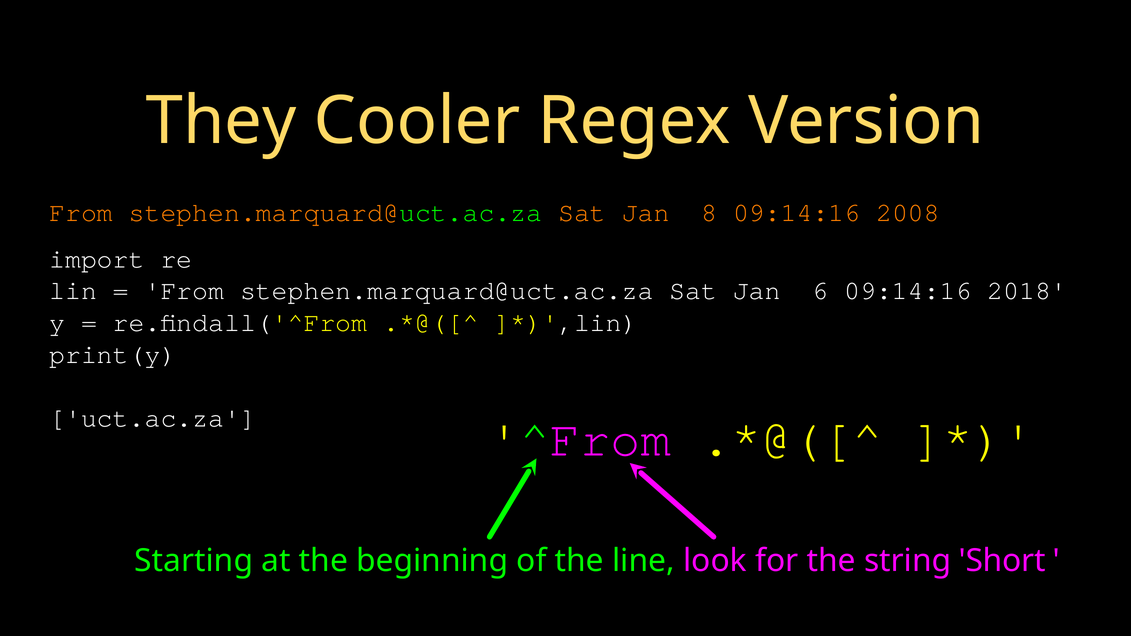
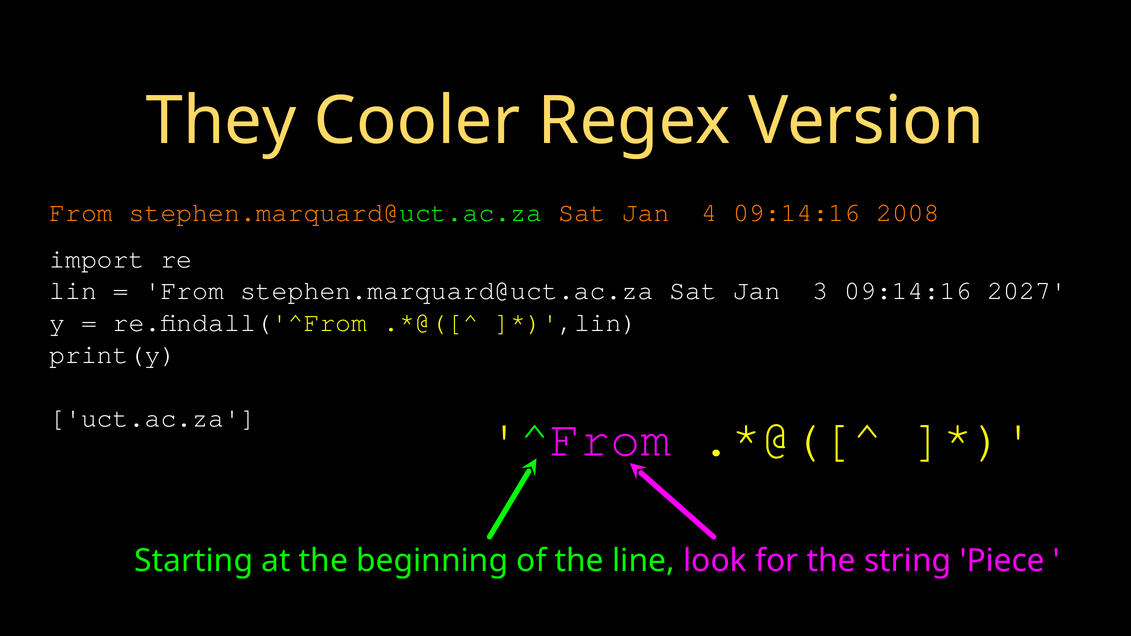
8: 8 -> 4
6: 6 -> 3
2018: 2018 -> 2027
Short: Short -> Piece
